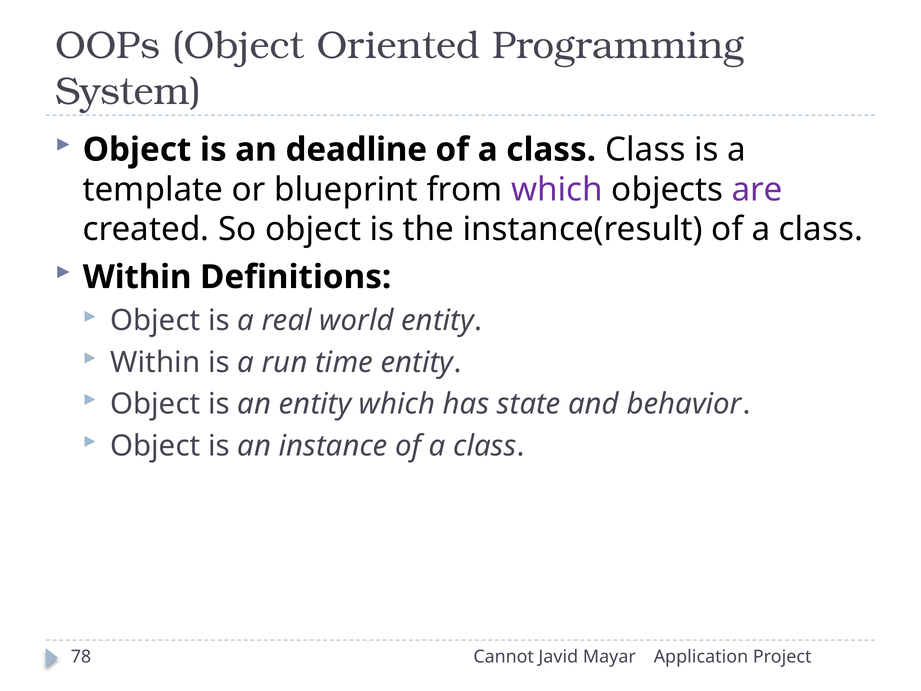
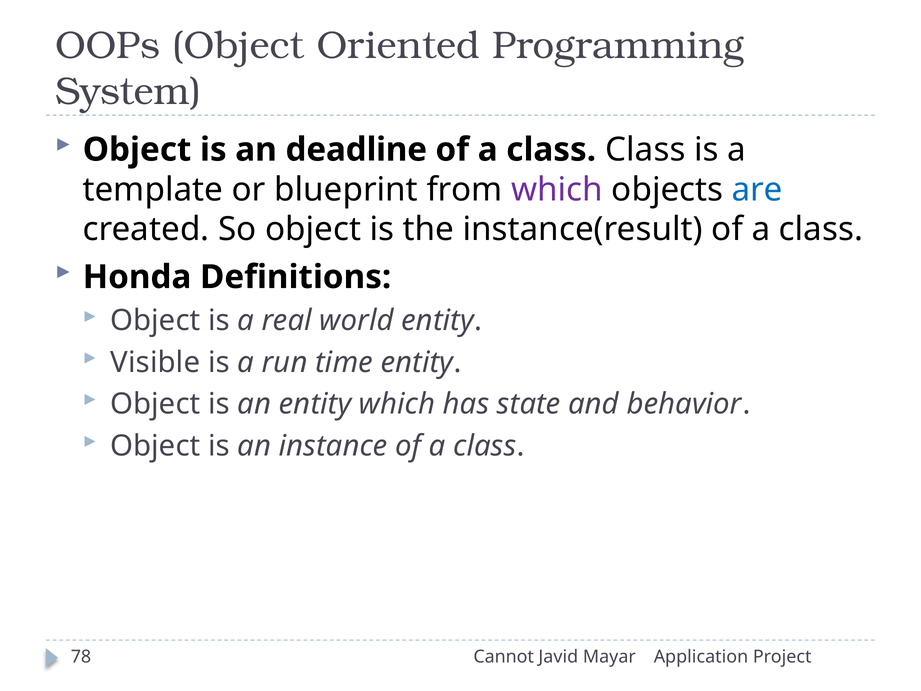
are colour: purple -> blue
Within at (137, 277): Within -> Honda
Within at (155, 362): Within -> Visible
